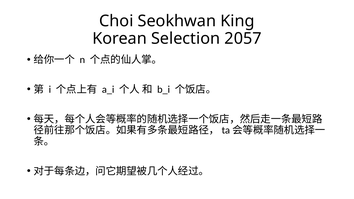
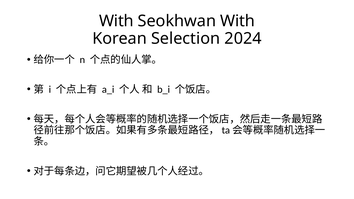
Choi at (116, 21): Choi -> With
Seokhwan King: King -> With
2057: 2057 -> 2024
